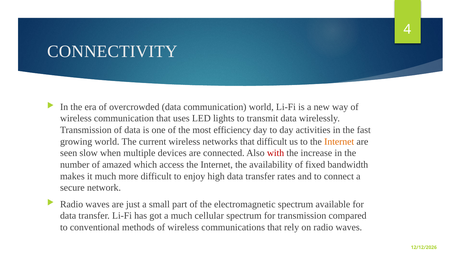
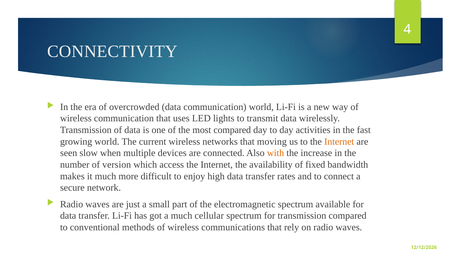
most efficiency: efficiency -> compared
that difficult: difficult -> moving
with colour: red -> orange
amazed: amazed -> version
